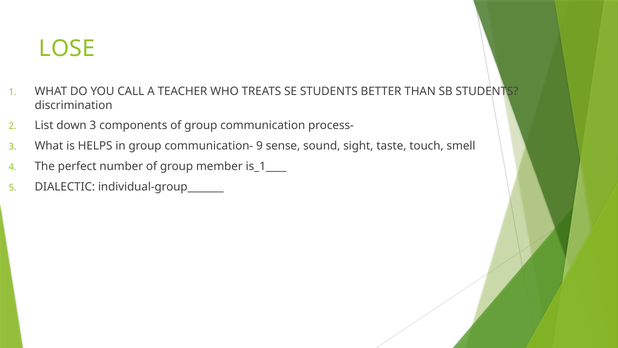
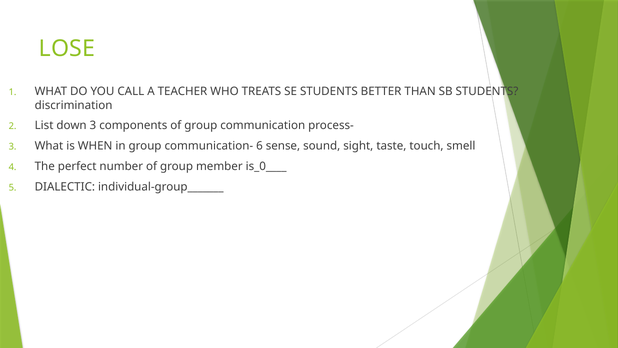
HELPS: HELPS -> WHEN
9: 9 -> 6
is_1____: is_1____ -> is_0____
